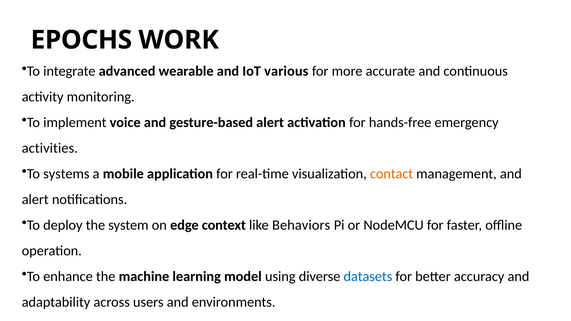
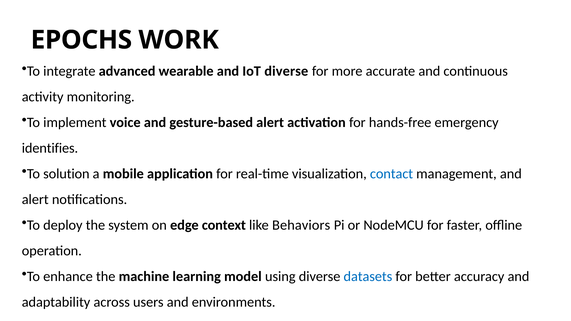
IoT various: various -> diverse
activities: activities -> identifies
systems: systems -> solution
contact colour: orange -> blue
